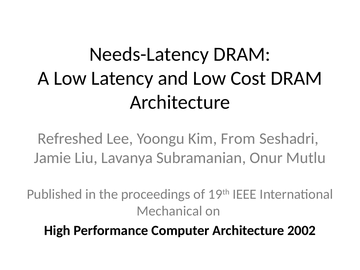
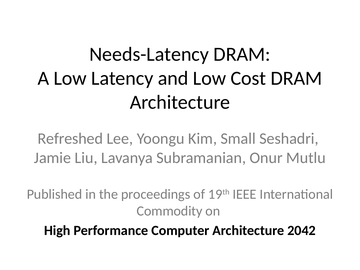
From: From -> Small
Mechanical: Mechanical -> Commodity
2002: 2002 -> 2042
